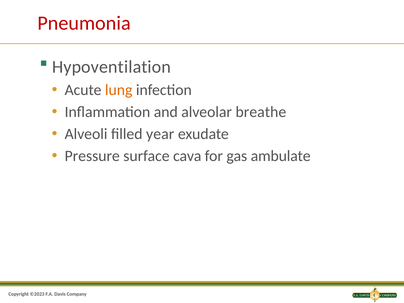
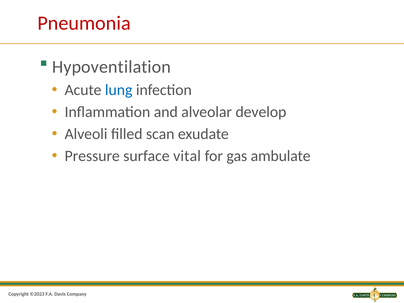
lung colour: orange -> blue
breathe: breathe -> develop
year: year -> scan
cava: cava -> vital
